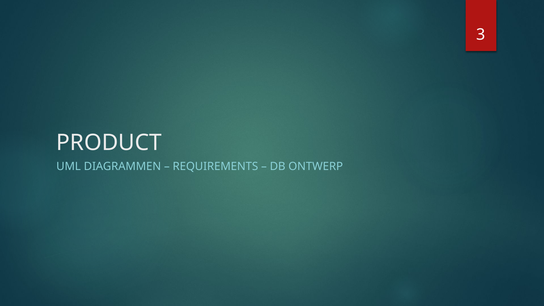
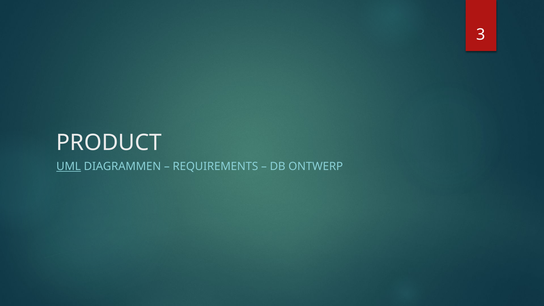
UML underline: none -> present
